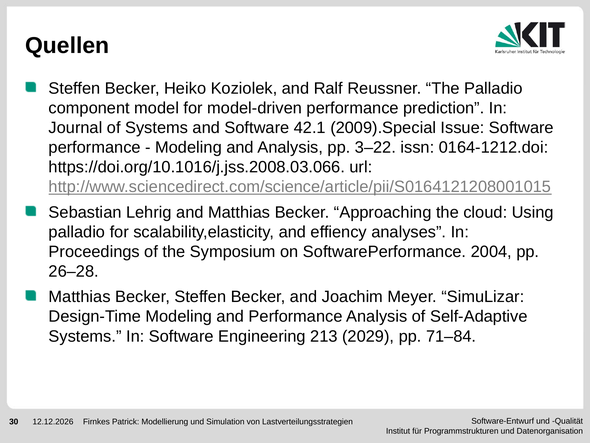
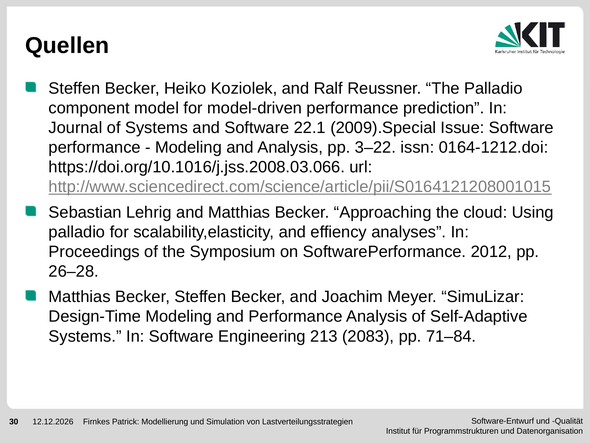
42.1: 42.1 -> 22.1
2004: 2004 -> 2012
2029: 2029 -> 2083
